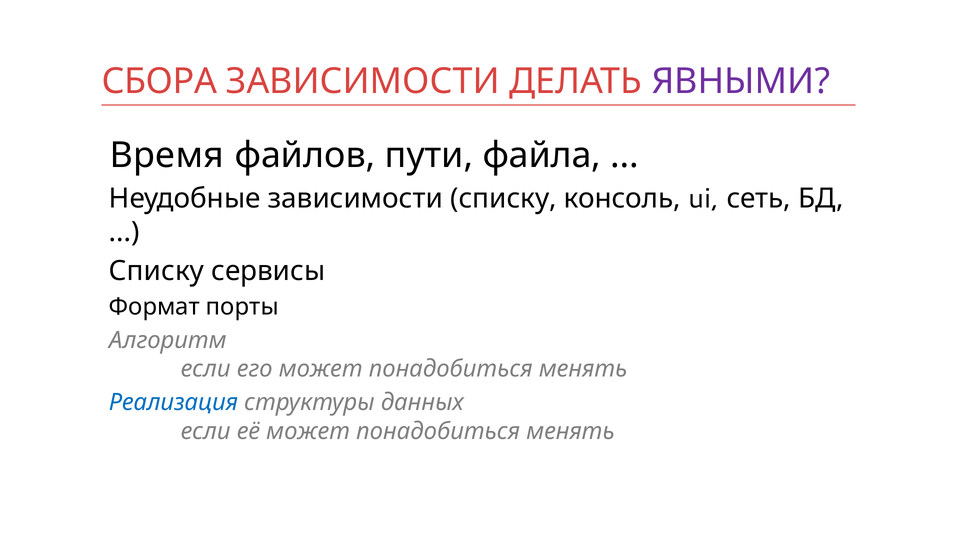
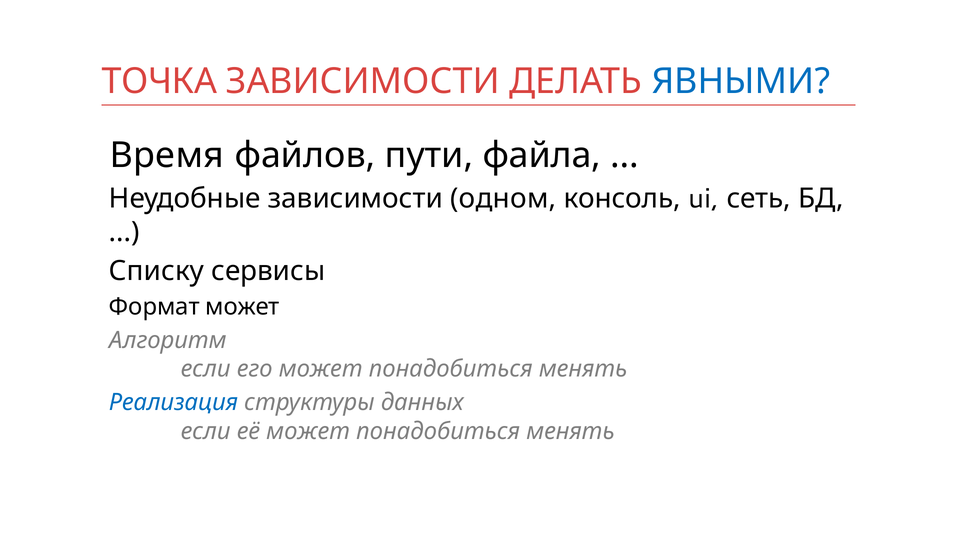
СБОРА: СБОРА -> ТОЧКА
ЯВНЫМИ colour: purple -> blue
зависимости списку: списку -> одном
Формат порты: порты -> может
